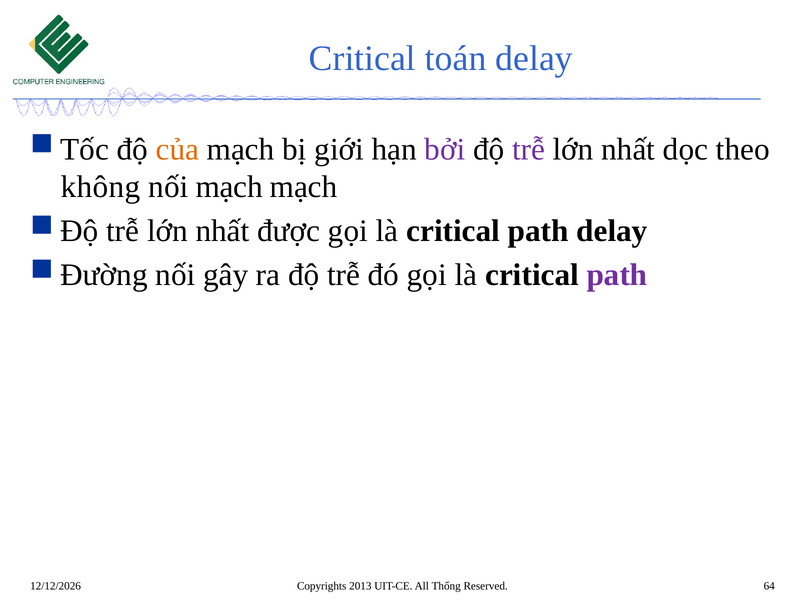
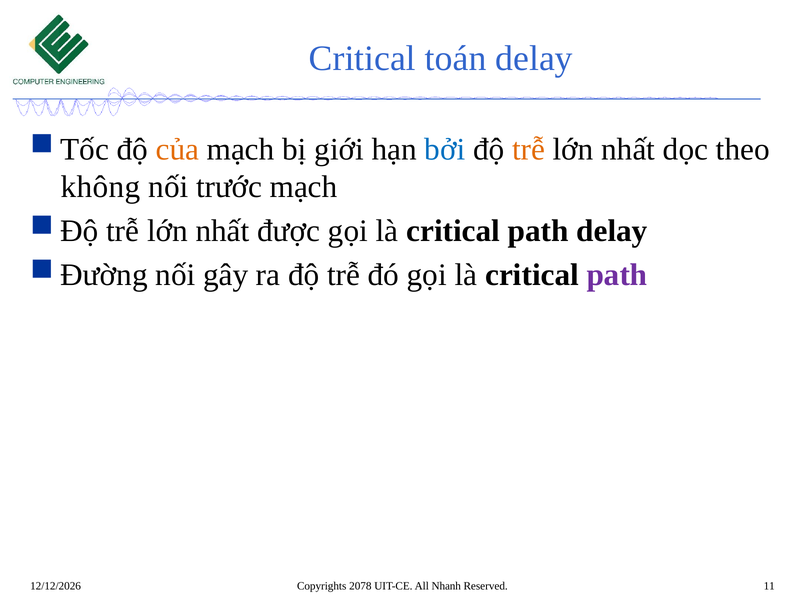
bởi colour: purple -> blue
trễ at (529, 149) colour: purple -> orange
nối mạch: mạch -> trước
2013: 2013 -> 2078
Thống: Thống -> Nhanh
64: 64 -> 11
